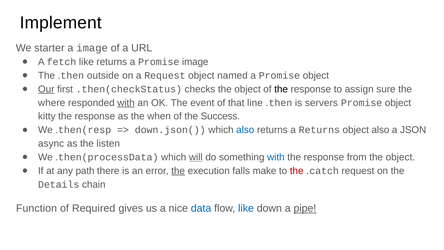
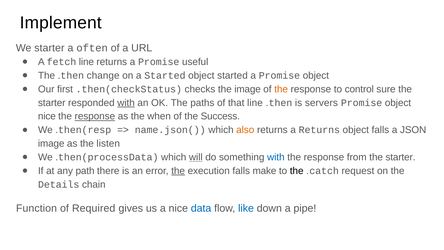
a image: image -> often
fetch like: like -> line
Promise image: image -> useful
outside: outside -> change
a Request: Request -> Started
object named: named -> started
Our underline: present -> none
checks the object: object -> image
the at (281, 89) colour: black -> orange
assign: assign -> control
where at (52, 103): where -> starter
event: event -> paths
kitty at (47, 116): kitty -> nice
response at (95, 116) underline: none -> present
down.json(: down.json( -> name.json(
also at (245, 130) colour: blue -> orange
object also: also -> falls
async at (51, 143): async -> image
from the object: object -> starter
the at (297, 171) colour: red -> black
pipe underline: present -> none
